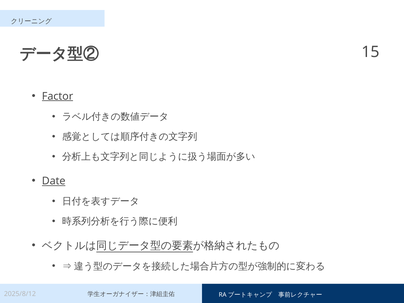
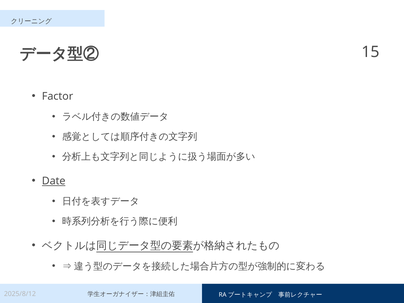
Factor underline: present -> none
